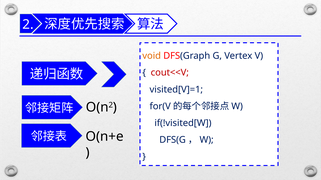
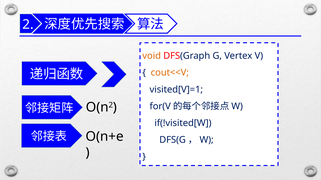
cout<<V colour: red -> orange
